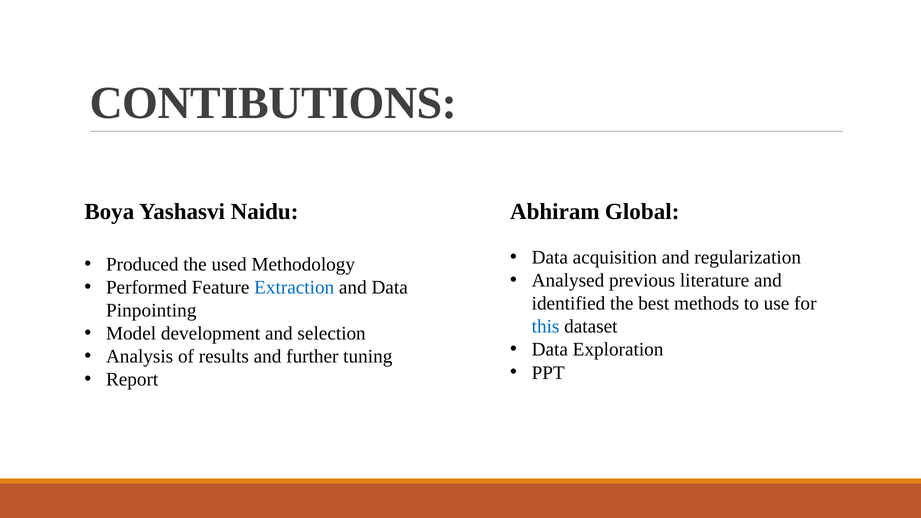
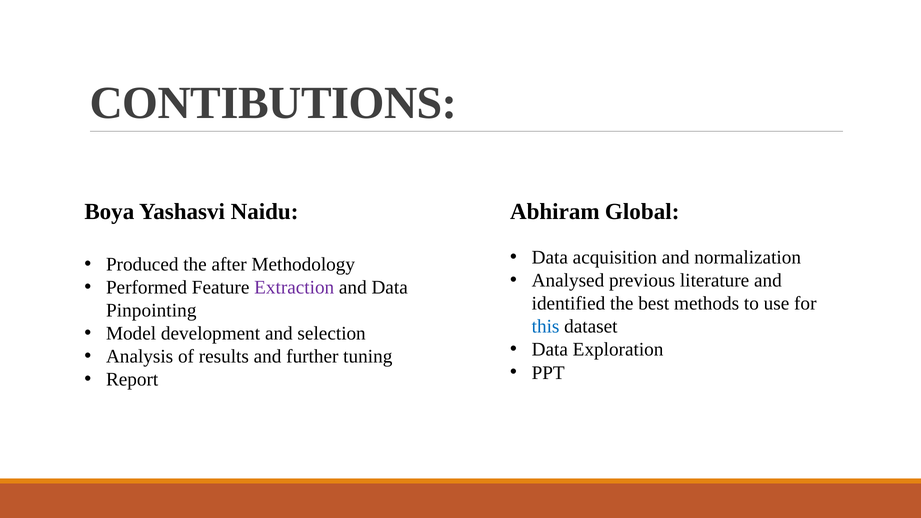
regularization: regularization -> normalization
used: used -> after
Extraction colour: blue -> purple
